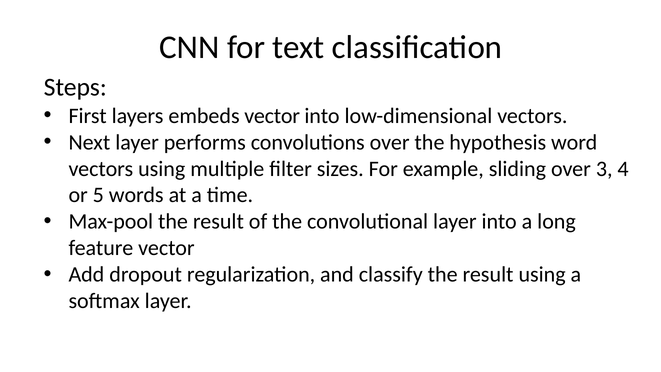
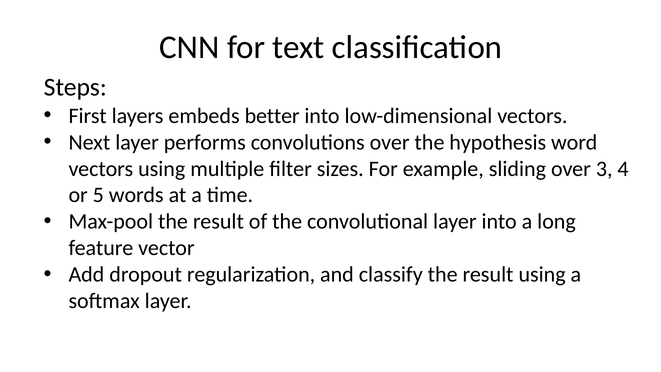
embeds vector: vector -> better
